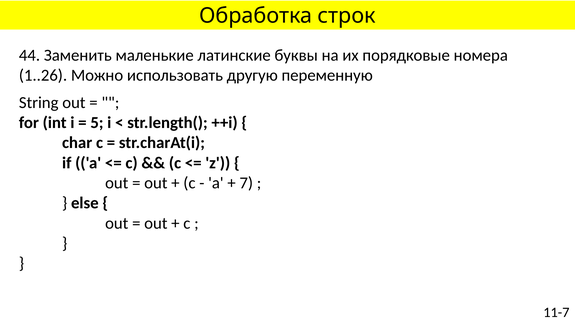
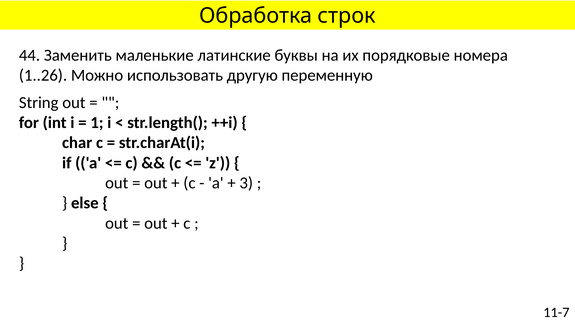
5: 5 -> 1
7: 7 -> 3
